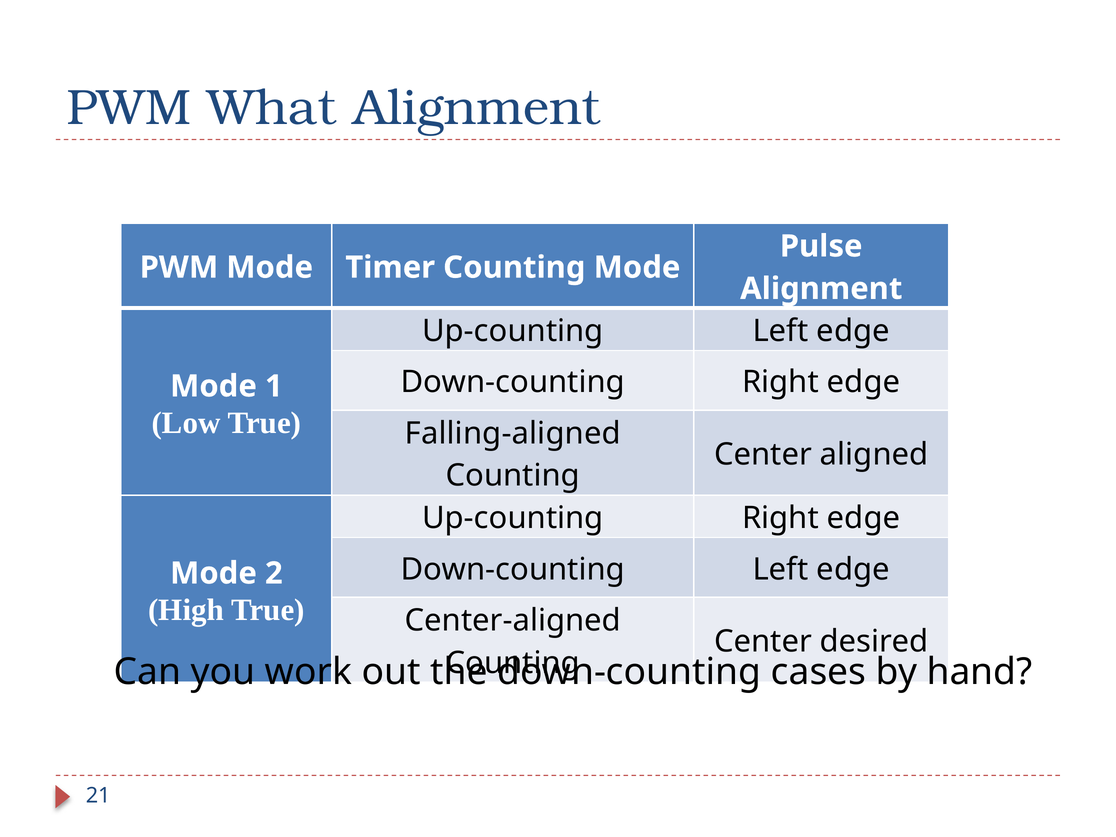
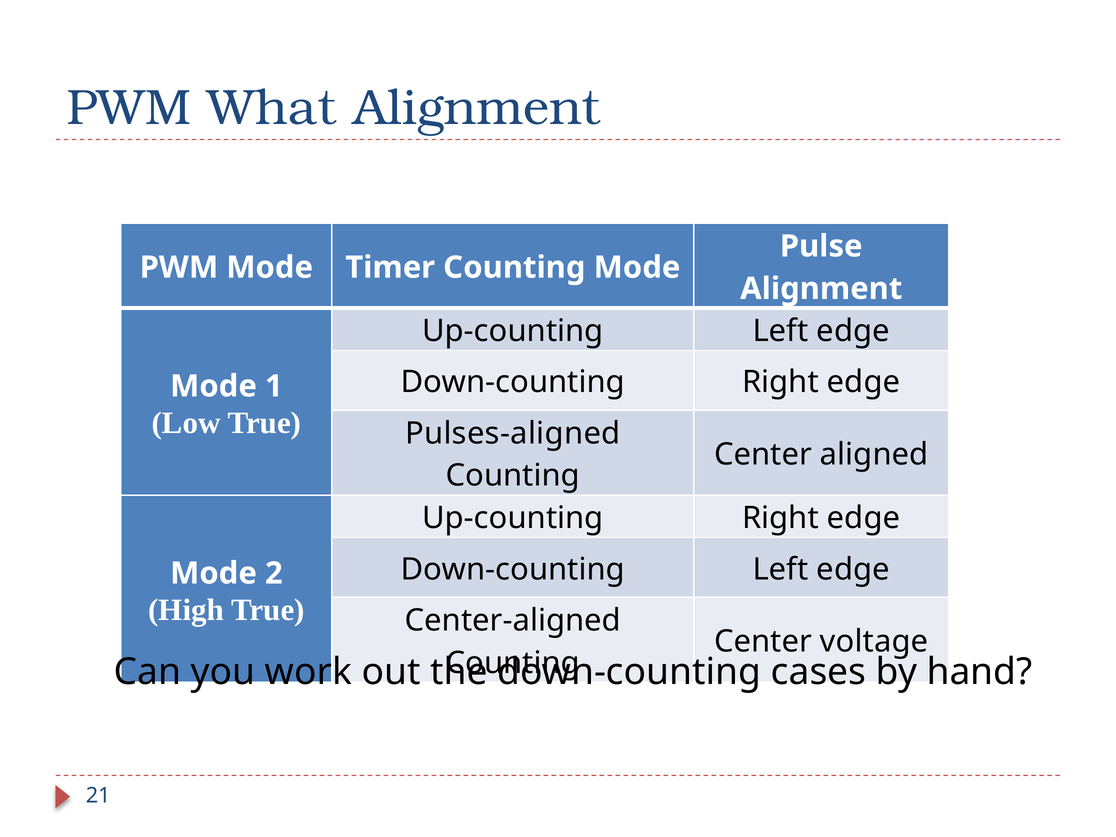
Falling-aligned: Falling-aligned -> Pulses-aligned
desired: desired -> voltage
